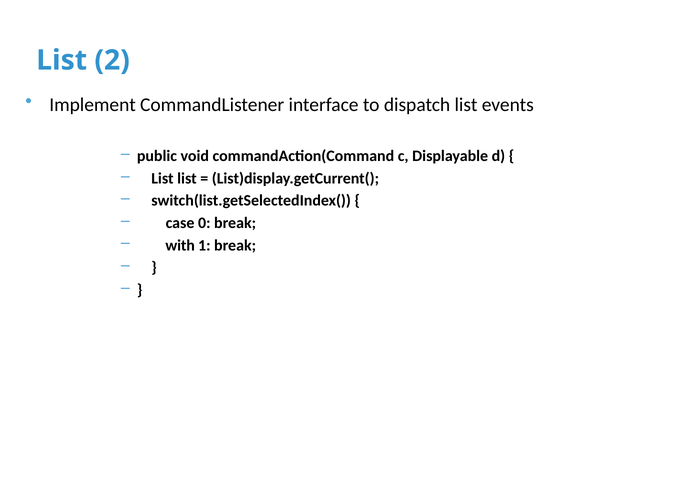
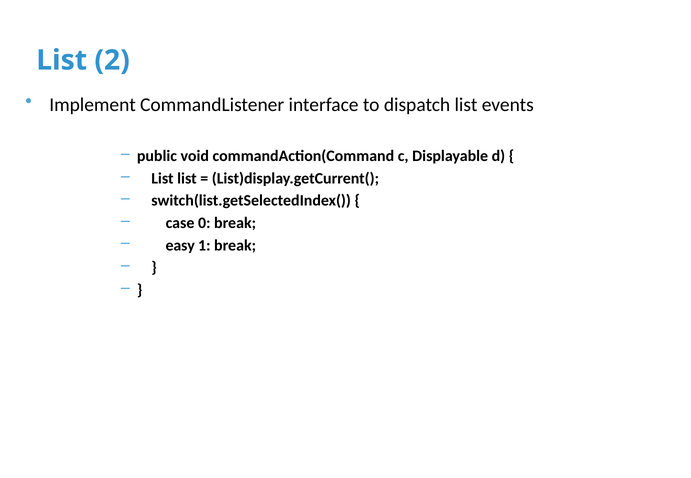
with: with -> easy
